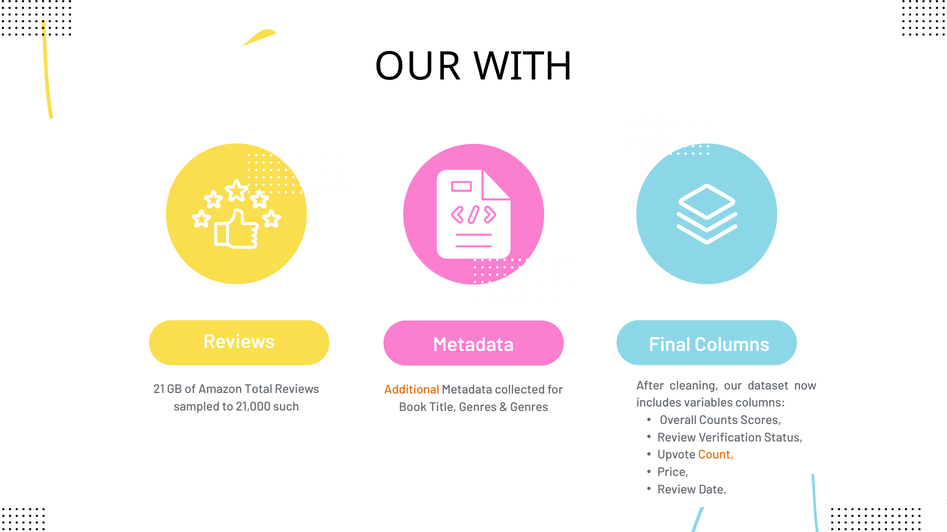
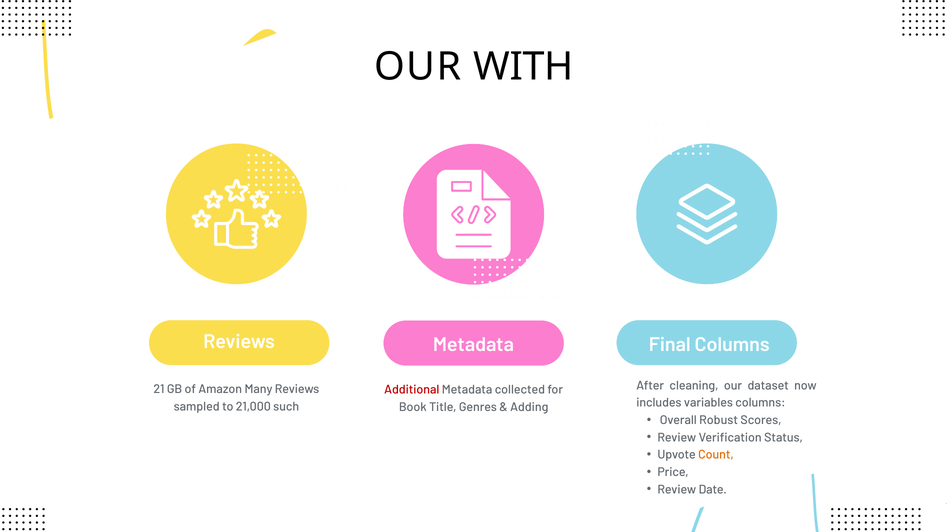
Total: Total -> Many
Additional colour: orange -> red
Genres at (529, 408): Genres -> Adding
Counts: Counts -> Robust
